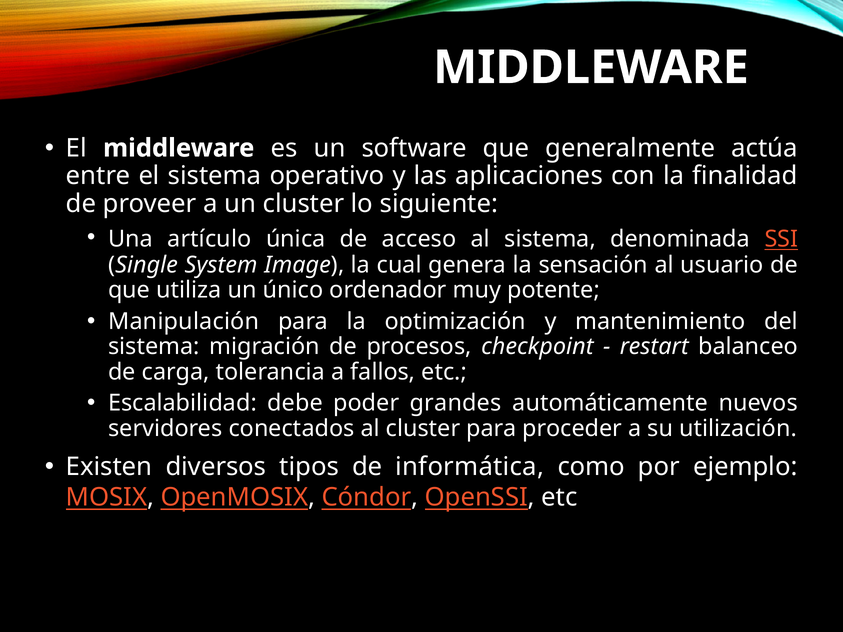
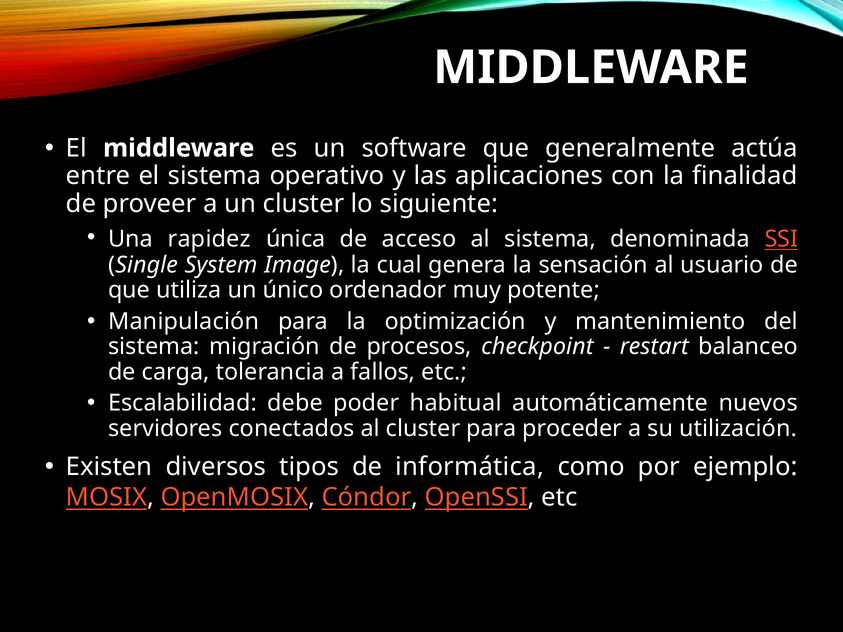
artículo: artículo -> rapidez
grandes: grandes -> habitual
